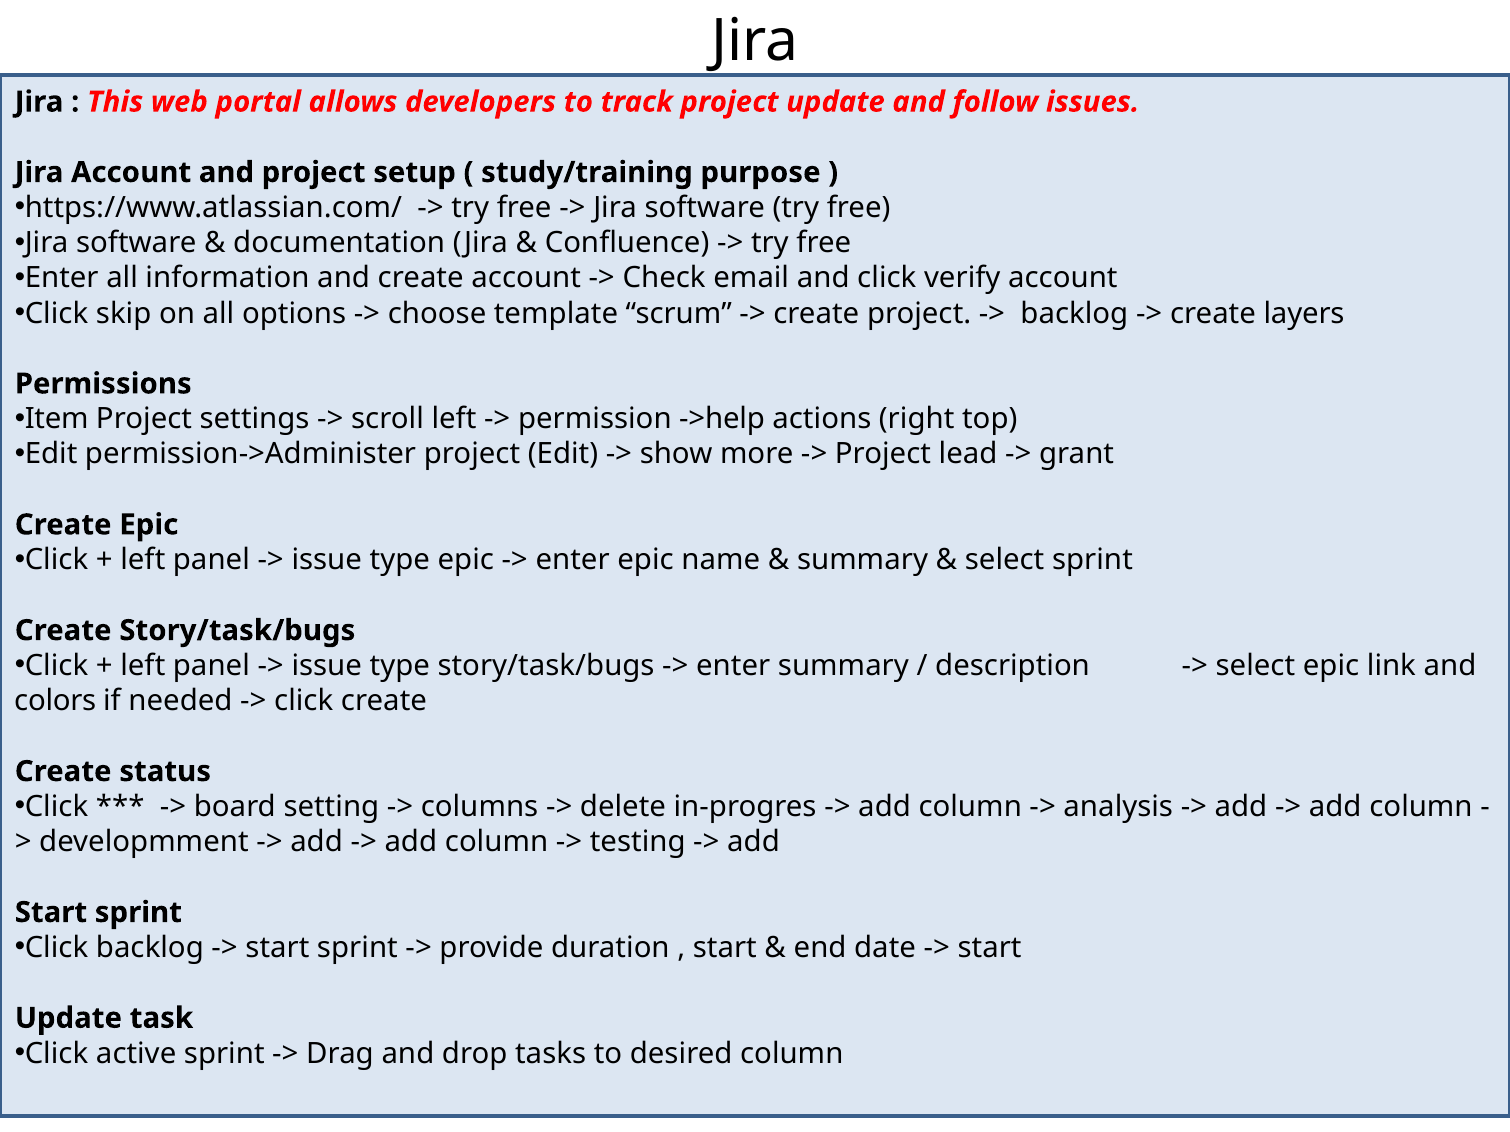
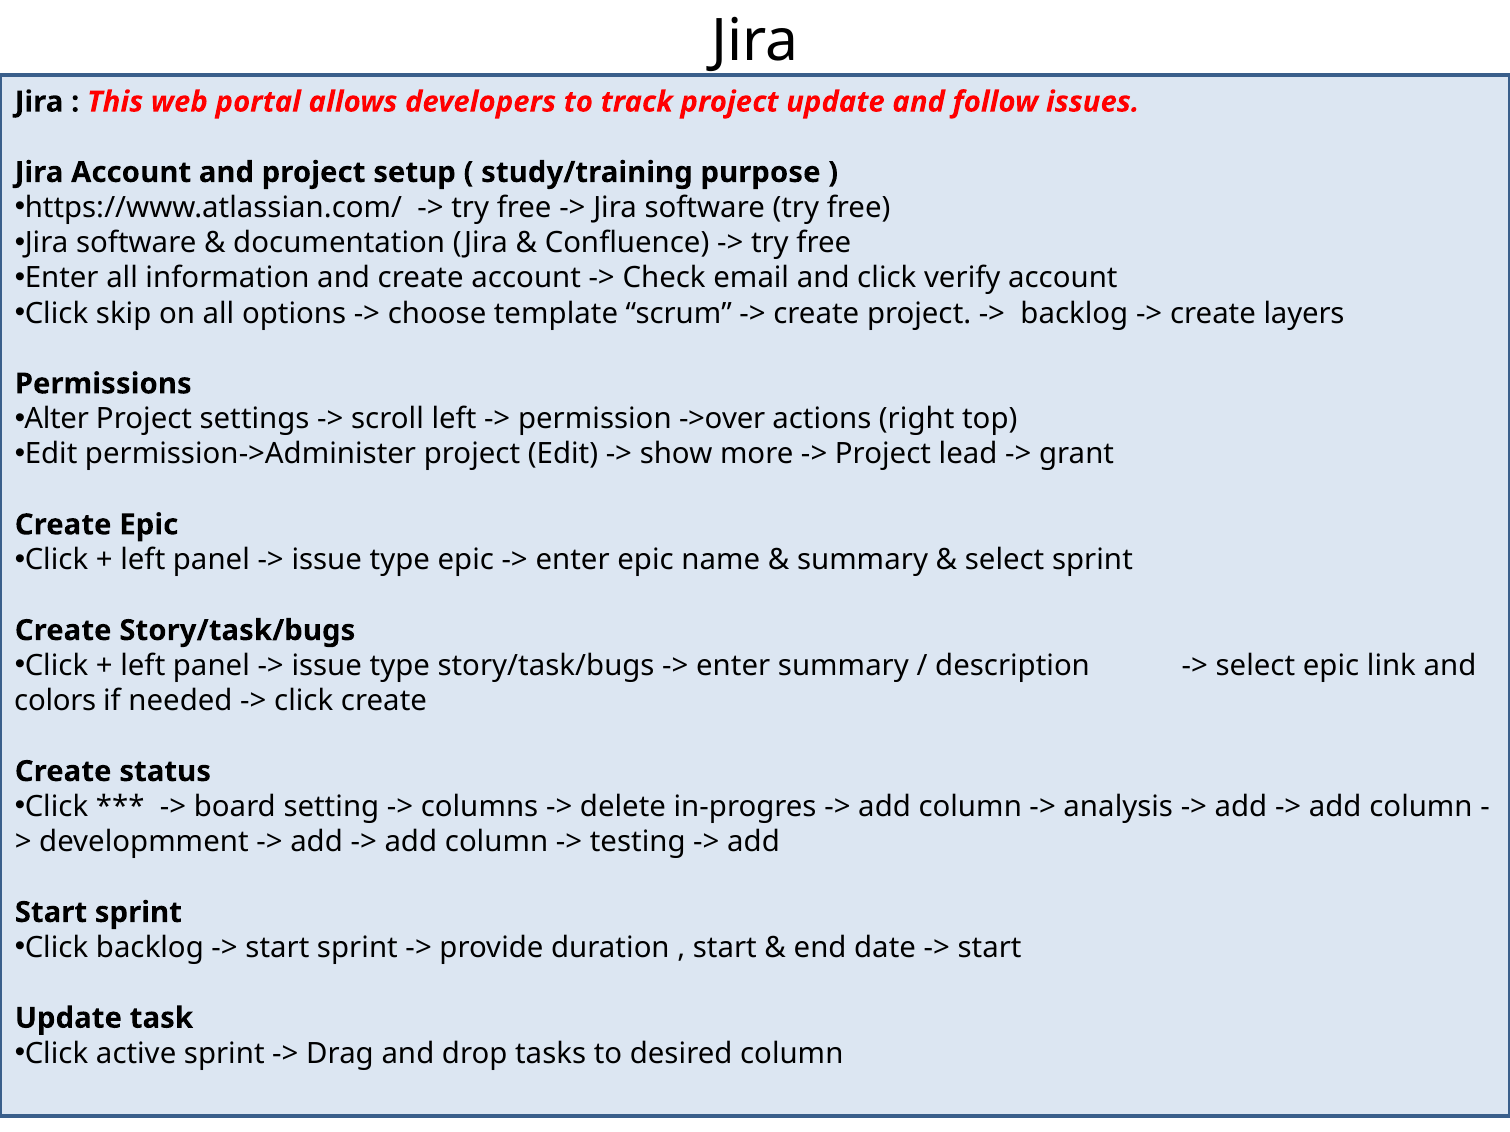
Item: Item -> Alter
->help: ->help -> ->over
